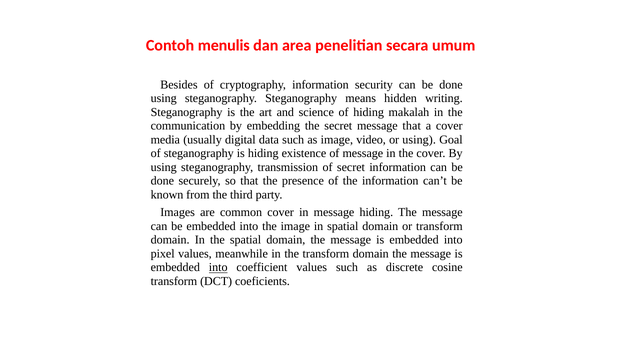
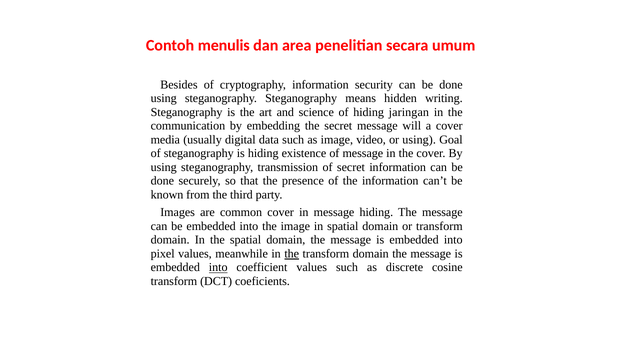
makalah: makalah -> jaringan
message that: that -> will
the at (292, 254) underline: none -> present
